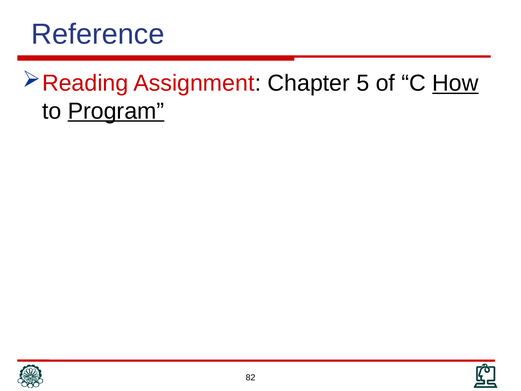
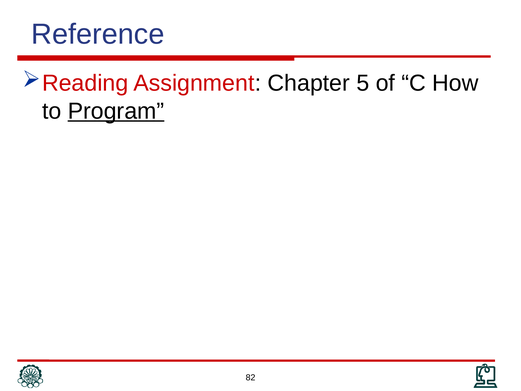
How underline: present -> none
